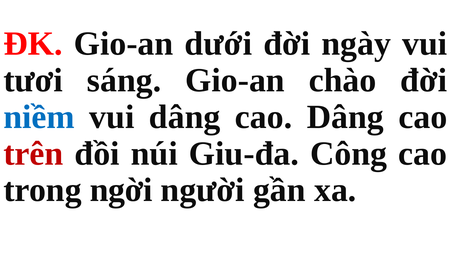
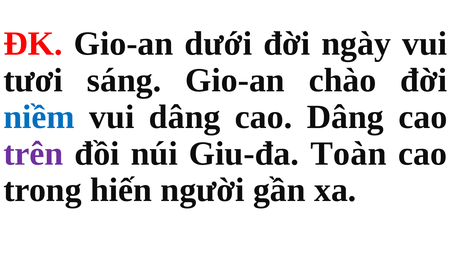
trên colour: red -> purple
Công: Công -> Toàn
ngời: ngời -> hiến
